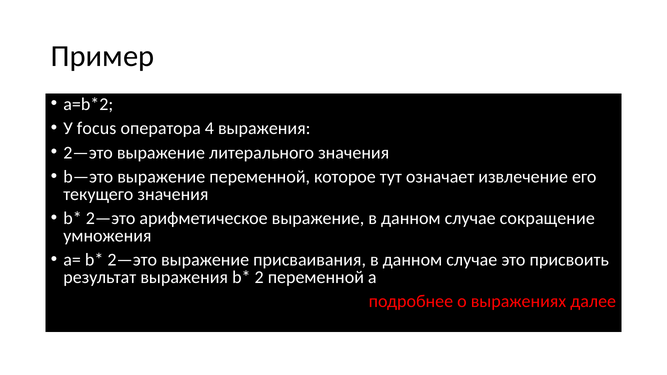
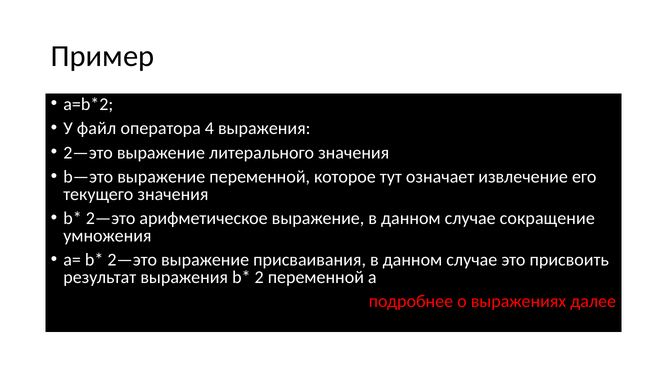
focus: focus -> файл
